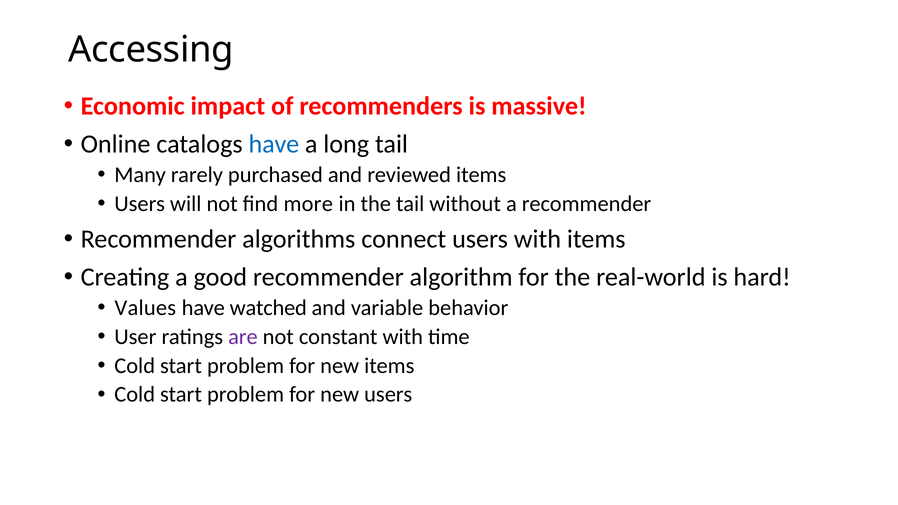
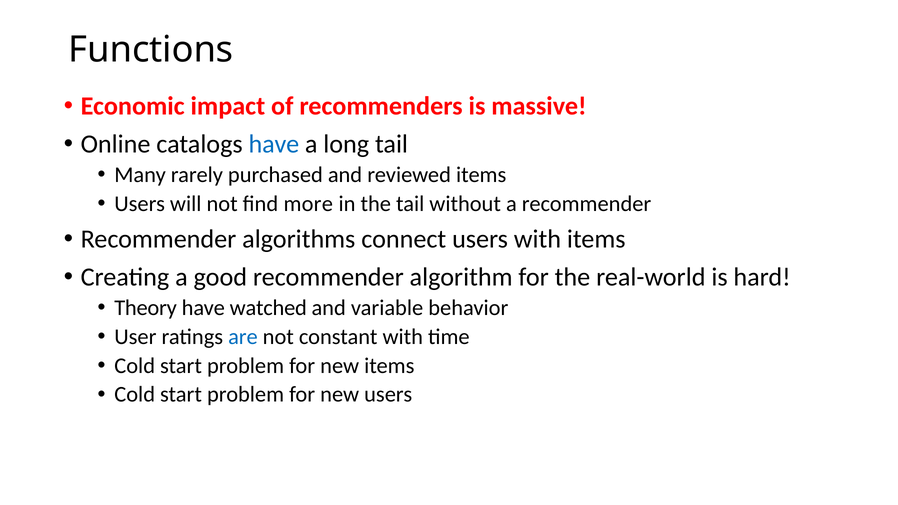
Accessing: Accessing -> Functions
Values: Values -> Theory
are colour: purple -> blue
